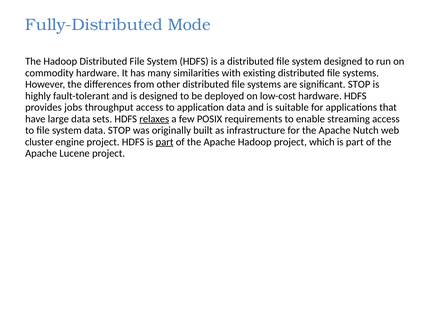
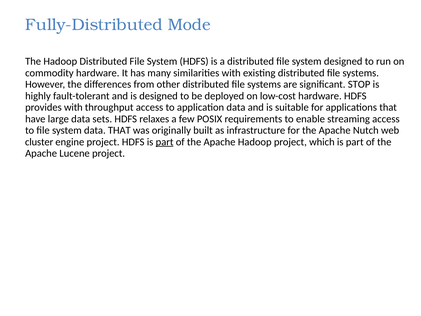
provides jobs: jobs -> with
relaxes underline: present -> none
data STOP: STOP -> THAT
